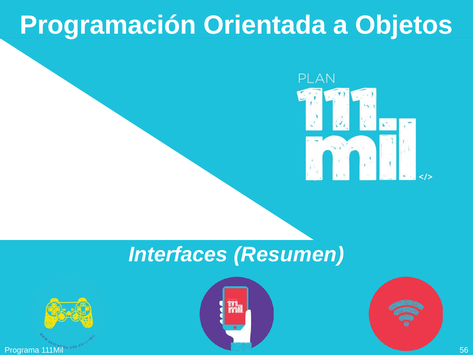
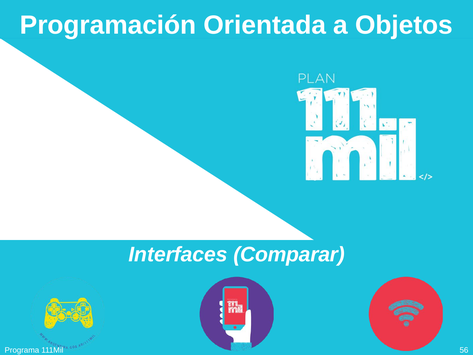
Resumen: Resumen -> Comparar
